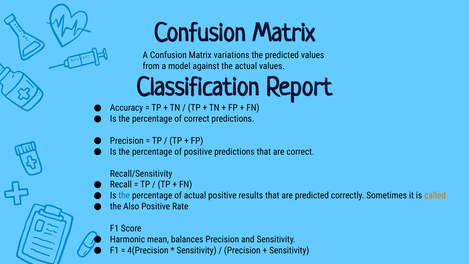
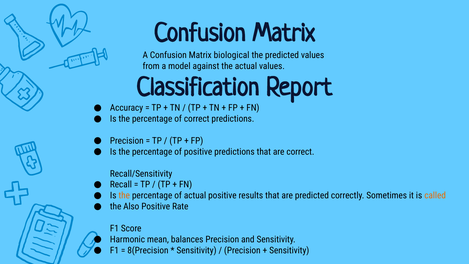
variations: variations -> biological
the at (124, 195) colour: blue -> orange
4(Precision: 4(Precision -> 8(Precision
